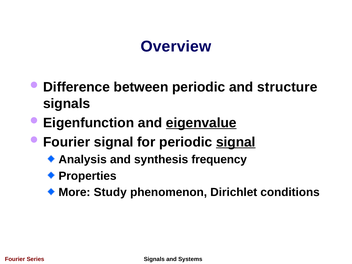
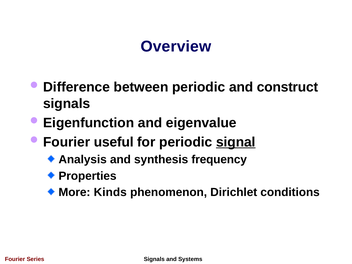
structure: structure -> construct
eigenvalue underline: present -> none
signal at (114, 142): signal -> useful
Study: Study -> Kinds
